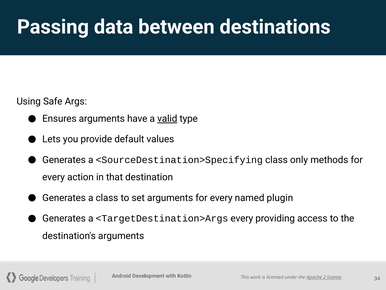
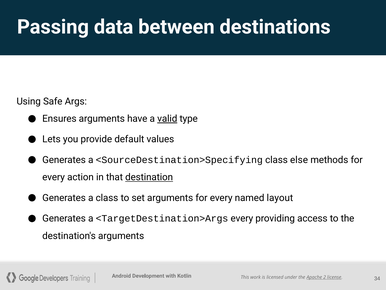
only: only -> else
destination underline: none -> present
plugin: plugin -> layout
